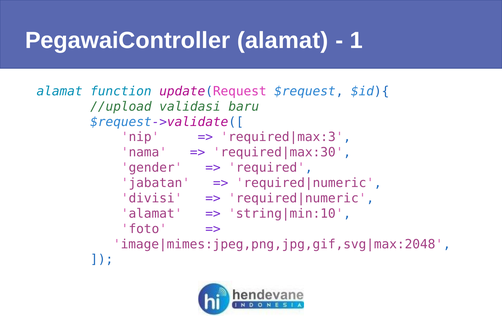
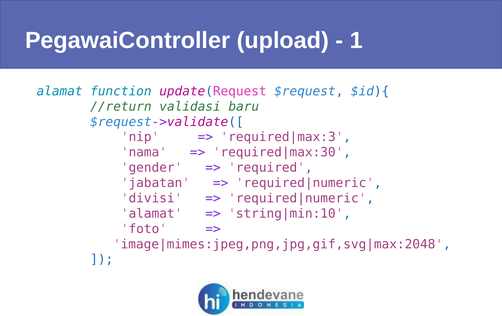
PegawaiController alamat: alamat -> upload
//upload: //upload -> //return
